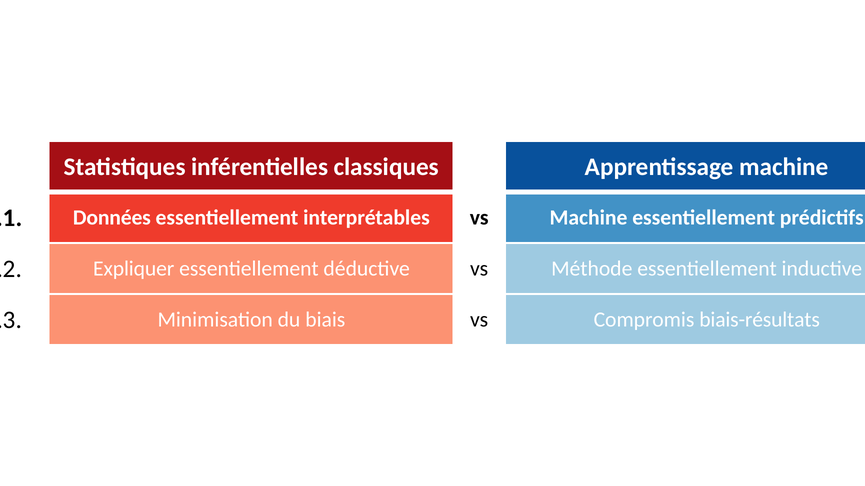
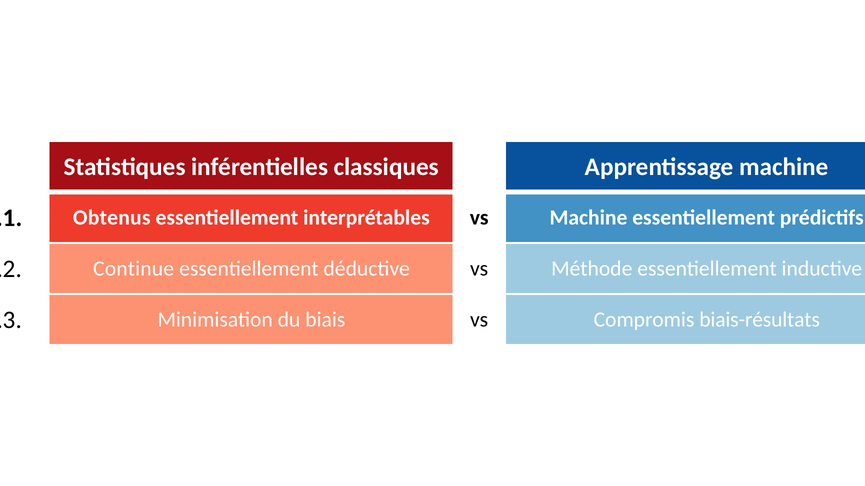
Données: Données -> Obtenus
Expliquer: Expliquer -> Continue
